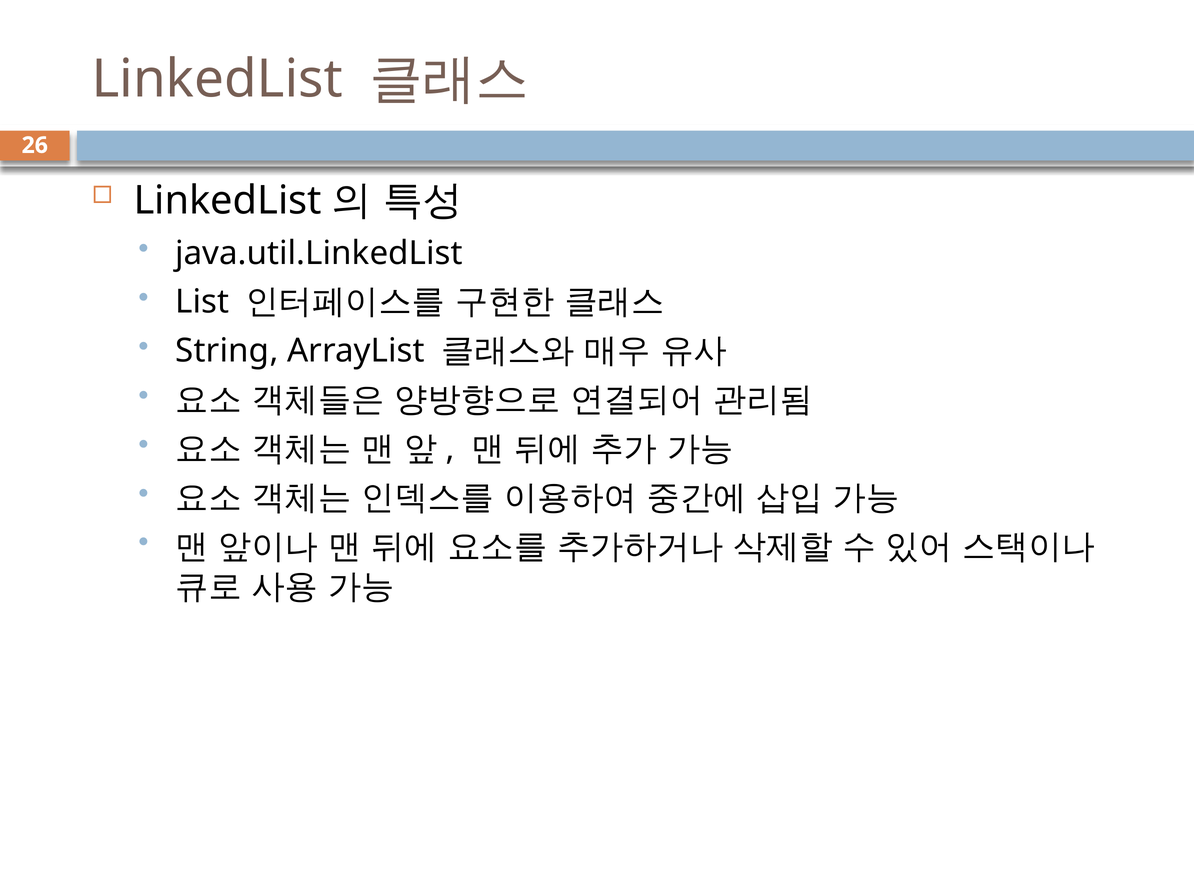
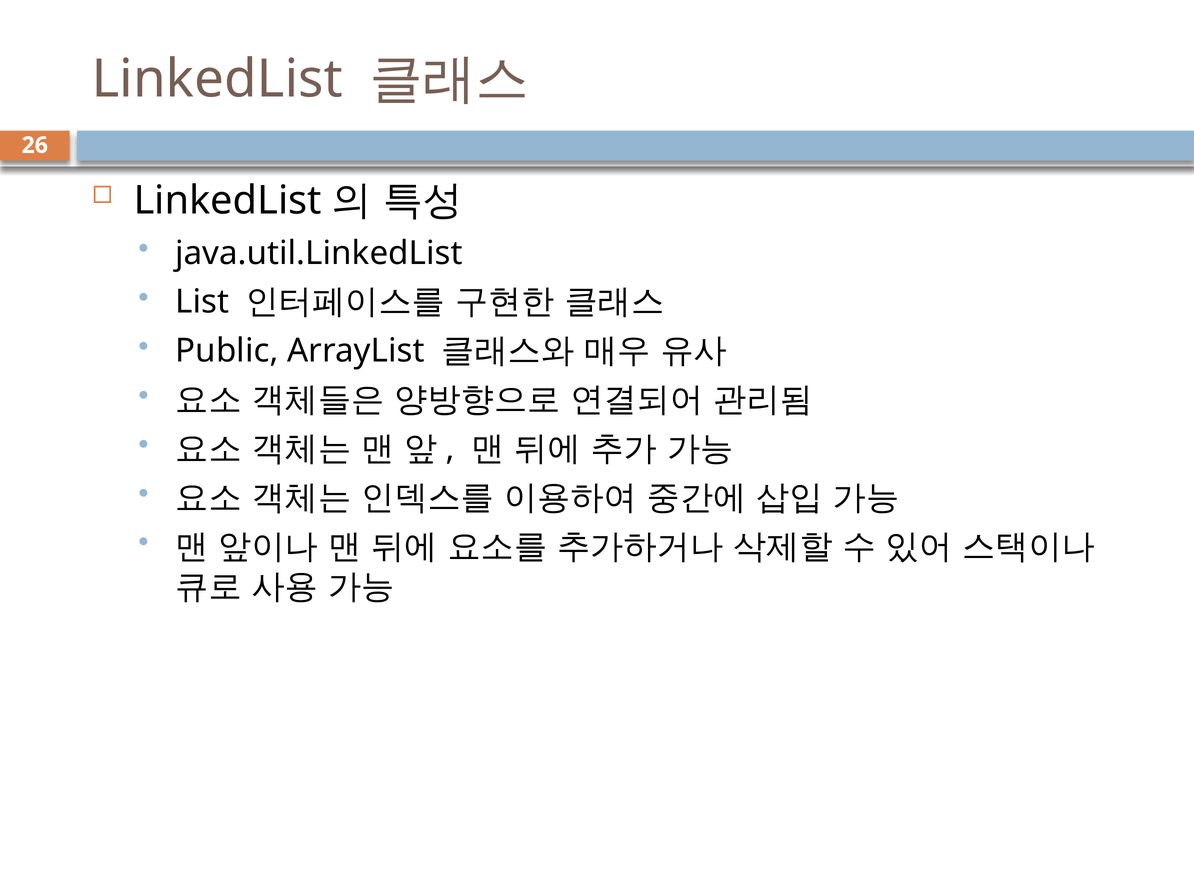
String: String -> Public
